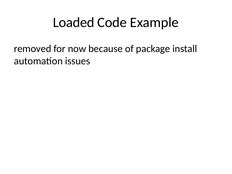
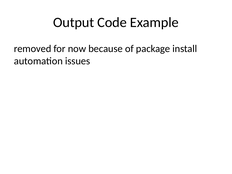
Loaded: Loaded -> Output
